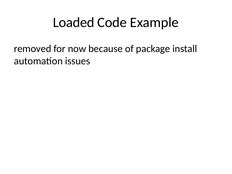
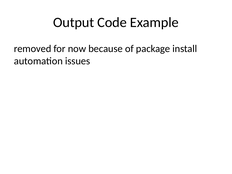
Loaded: Loaded -> Output
